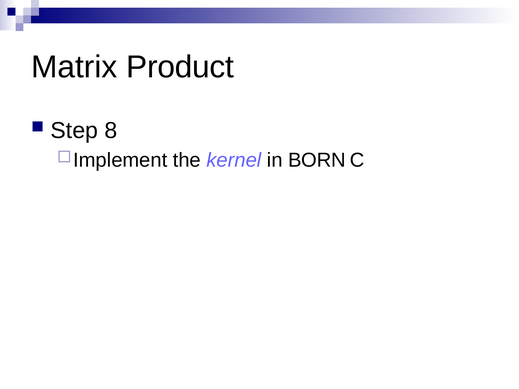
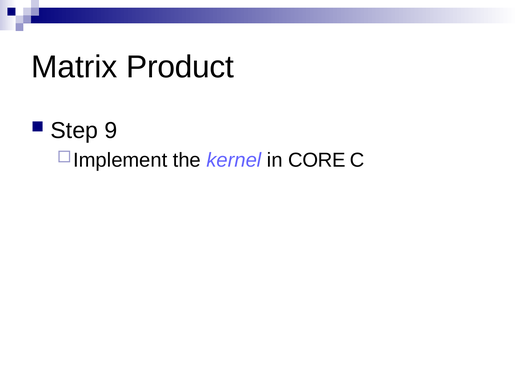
8: 8 -> 9
BORN: BORN -> CORE
